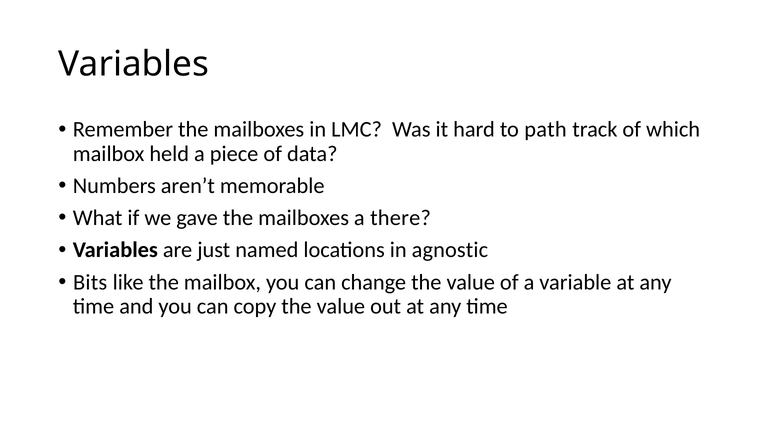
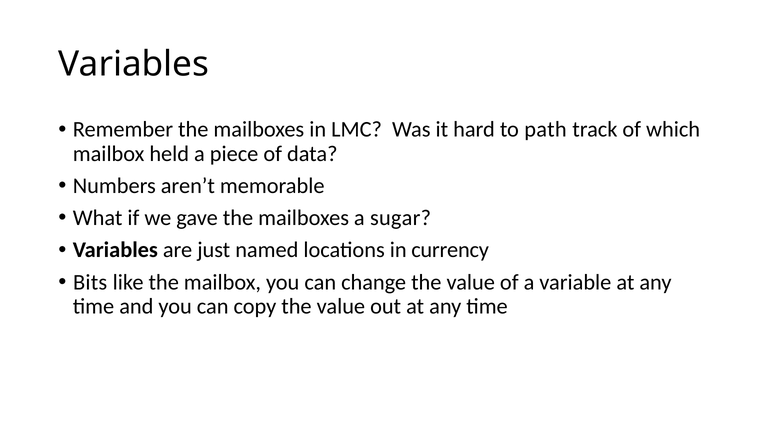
there: there -> sugar
agnostic: agnostic -> currency
